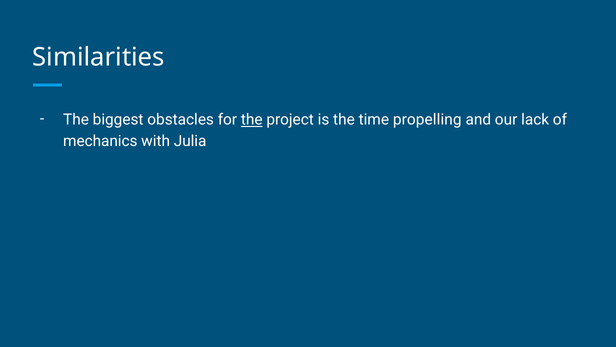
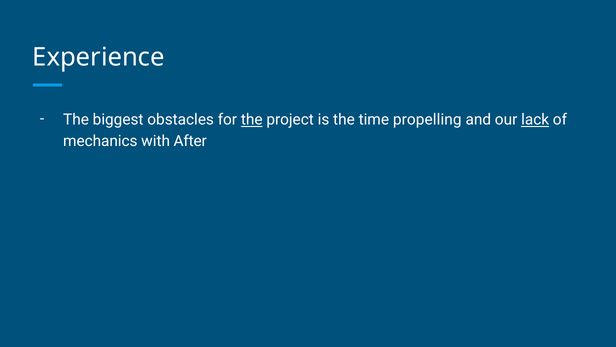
Similarities: Similarities -> Experience
lack underline: none -> present
Julia: Julia -> After
